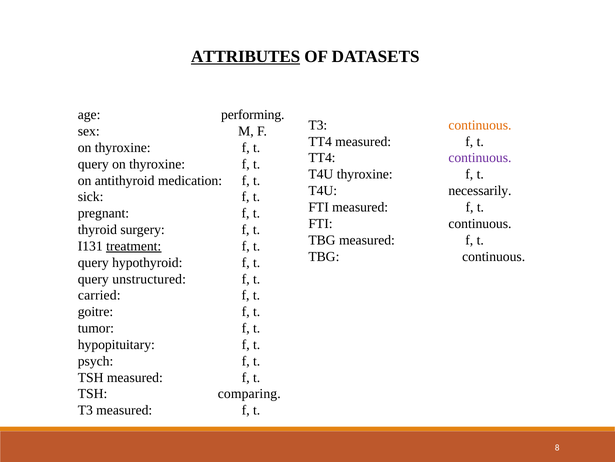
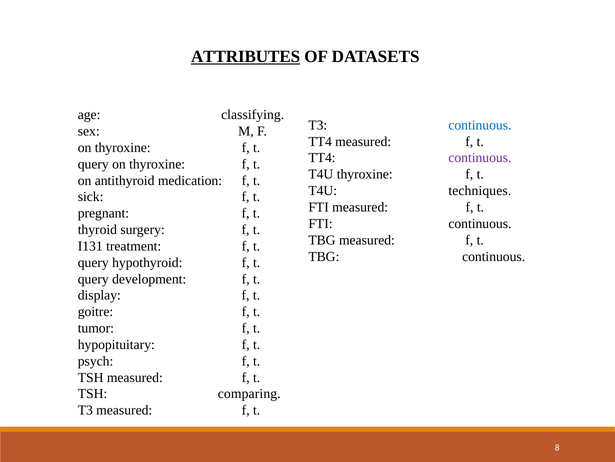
performing: performing -> classifying
continuous at (480, 125) colour: orange -> blue
necessarily: necessarily -> techniques
treatment underline: present -> none
unstructured: unstructured -> development
carried: carried -> display
